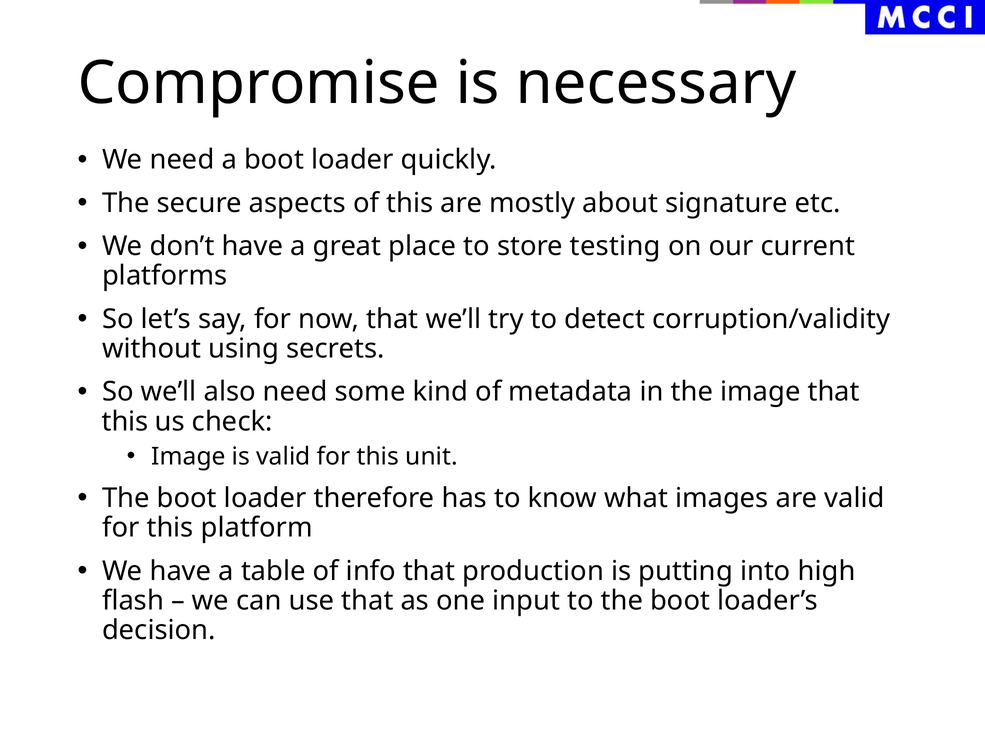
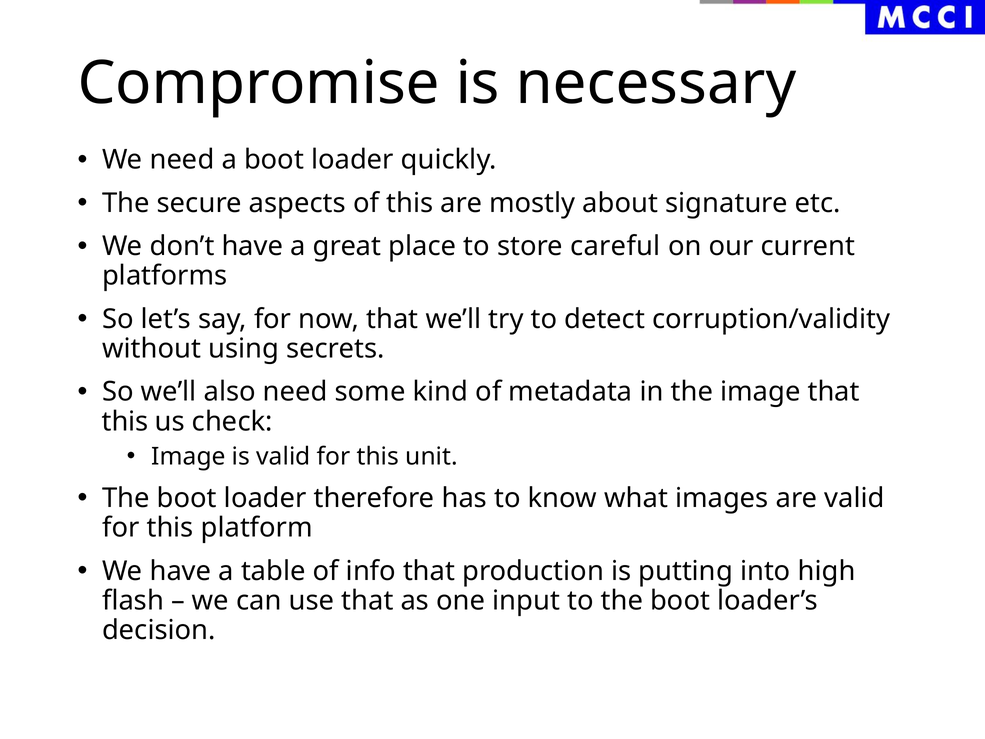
testing: testing -> careful
